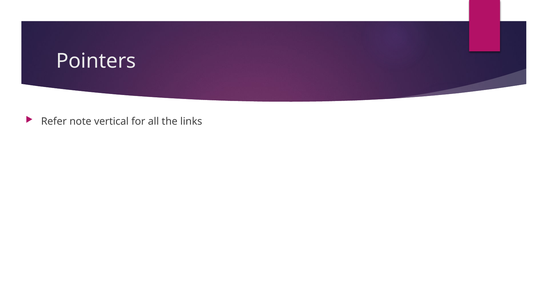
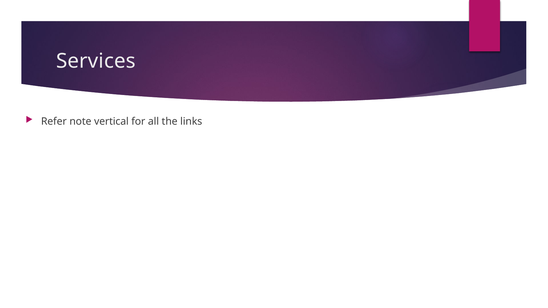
Pointers: Pointers -> Services
